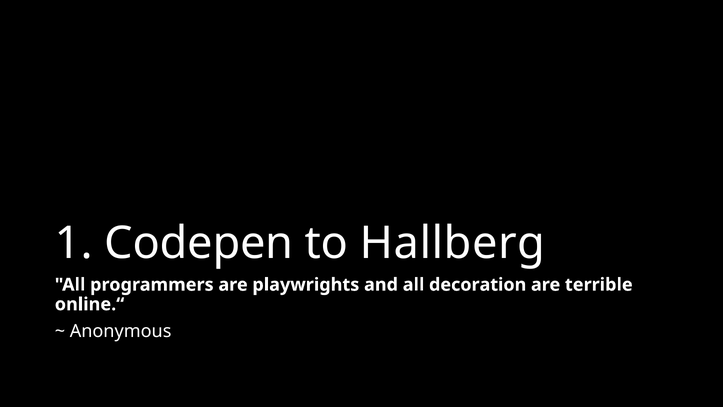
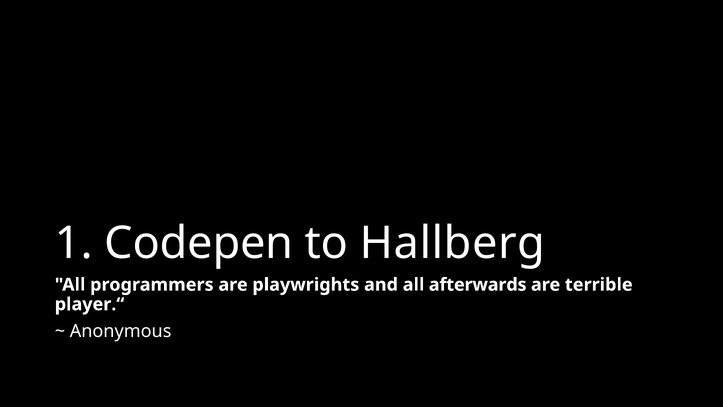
decoration: decoration -> afterwards
online.“: online.“ -> player.“
